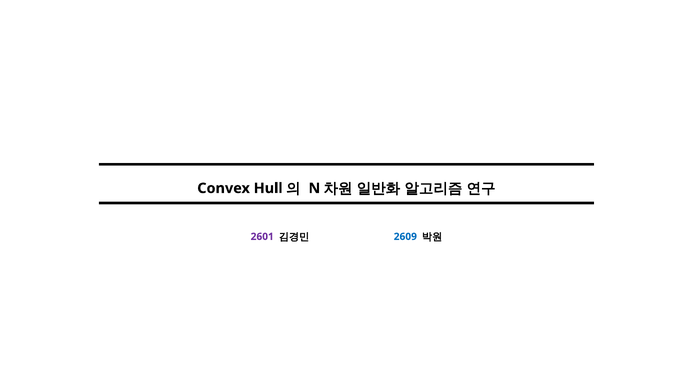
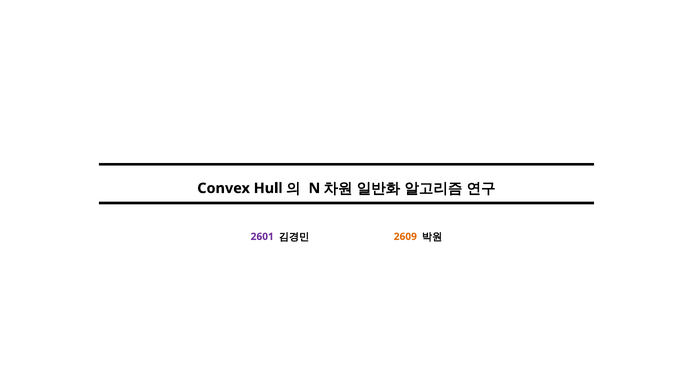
2609 colour: blue -> orange
